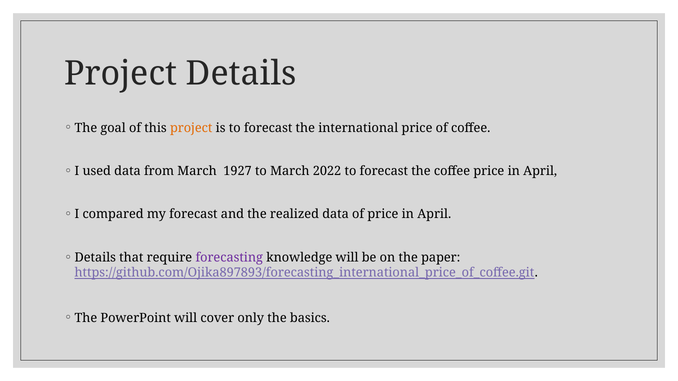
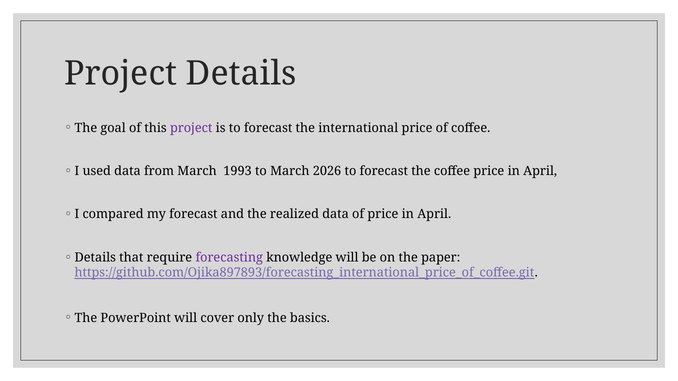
project at (191, 128) colour: orange -> purple
1927: 1927 -> 1993
2022: 2022 -> 2026
